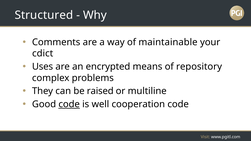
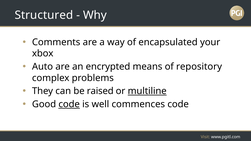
maintainable: maintainable -> encapsulated
cdict: cdict -> xbox
Uses: Uses -> Auto
multiline underline: none -> present
cooperation: cooperation -> commences
